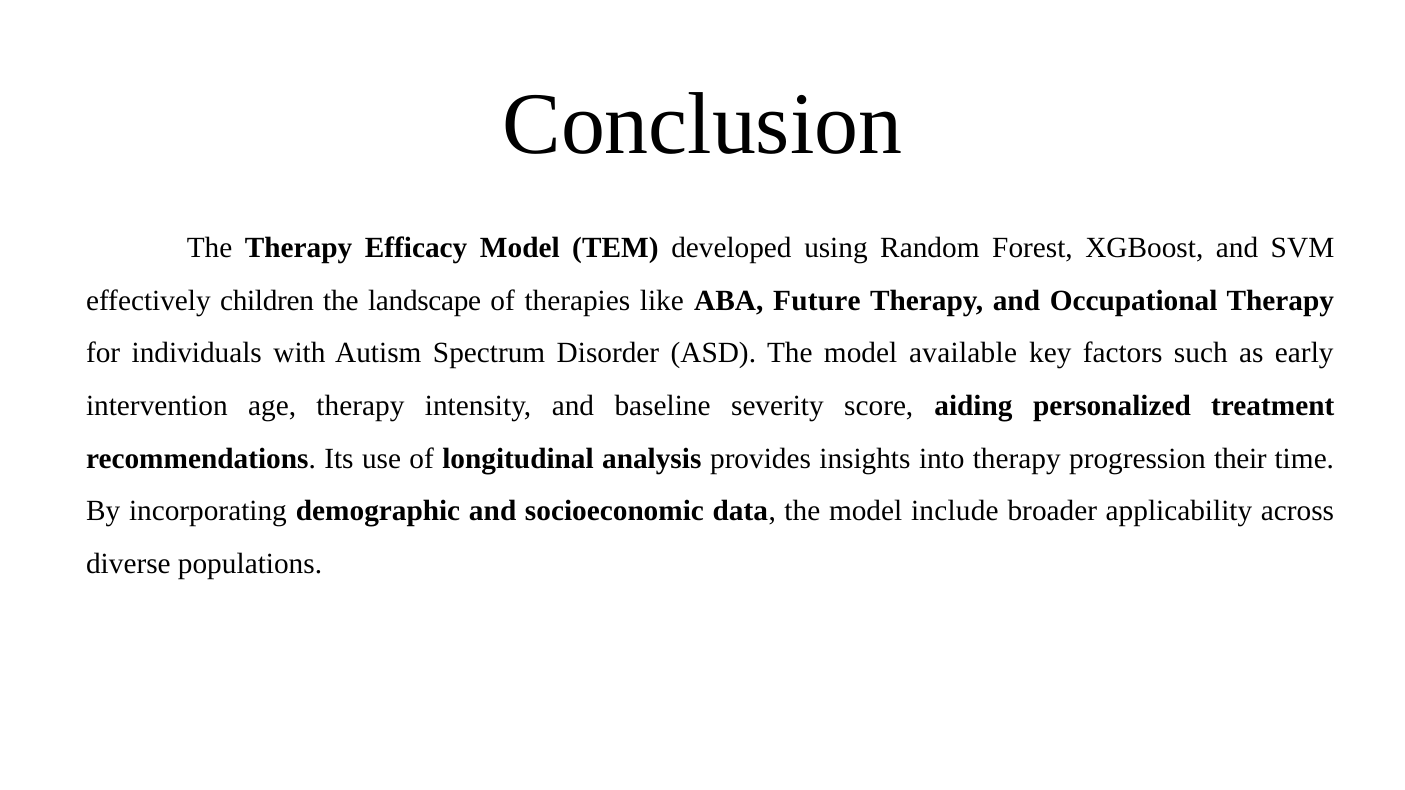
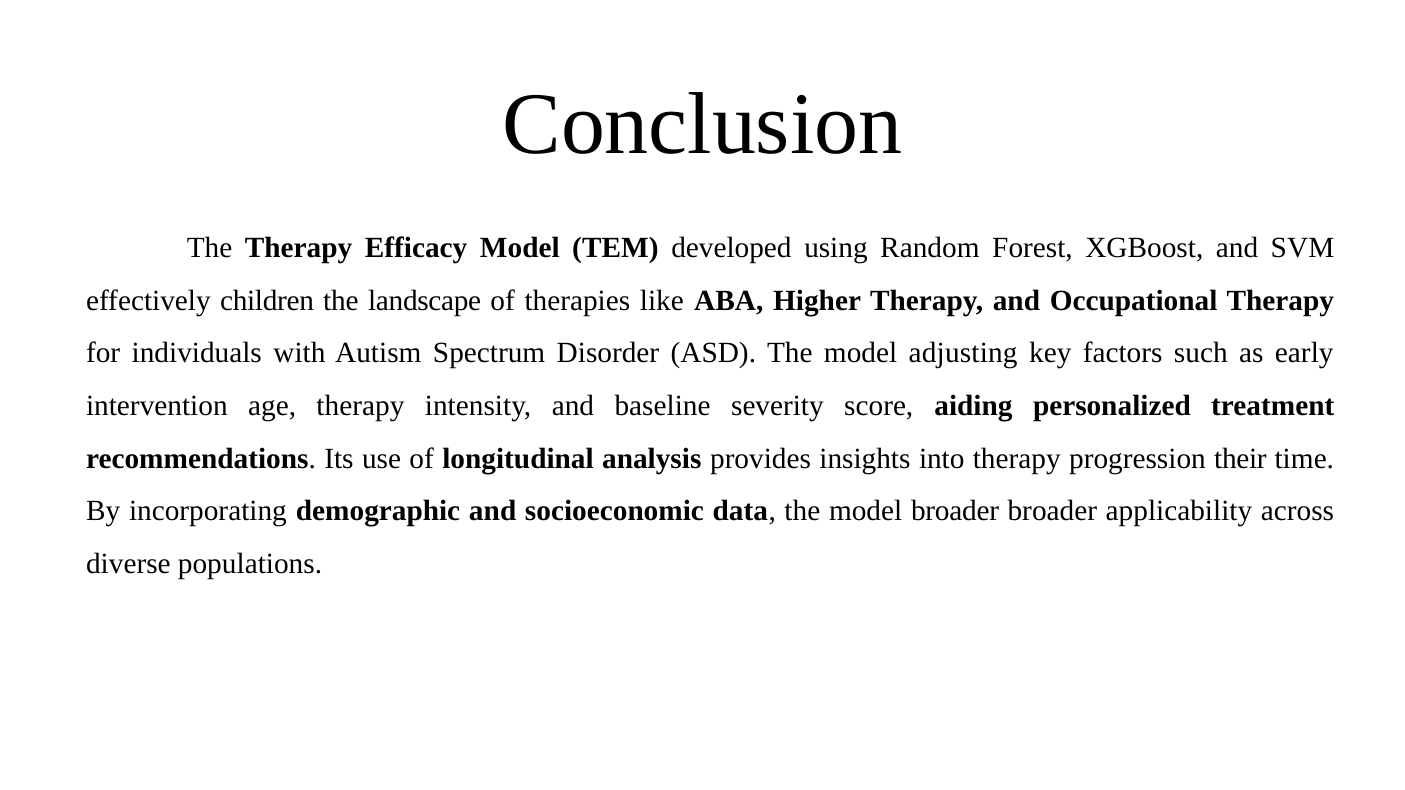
Future: Future -> Higher
available: available -> adjusting
model include: include -> broader
